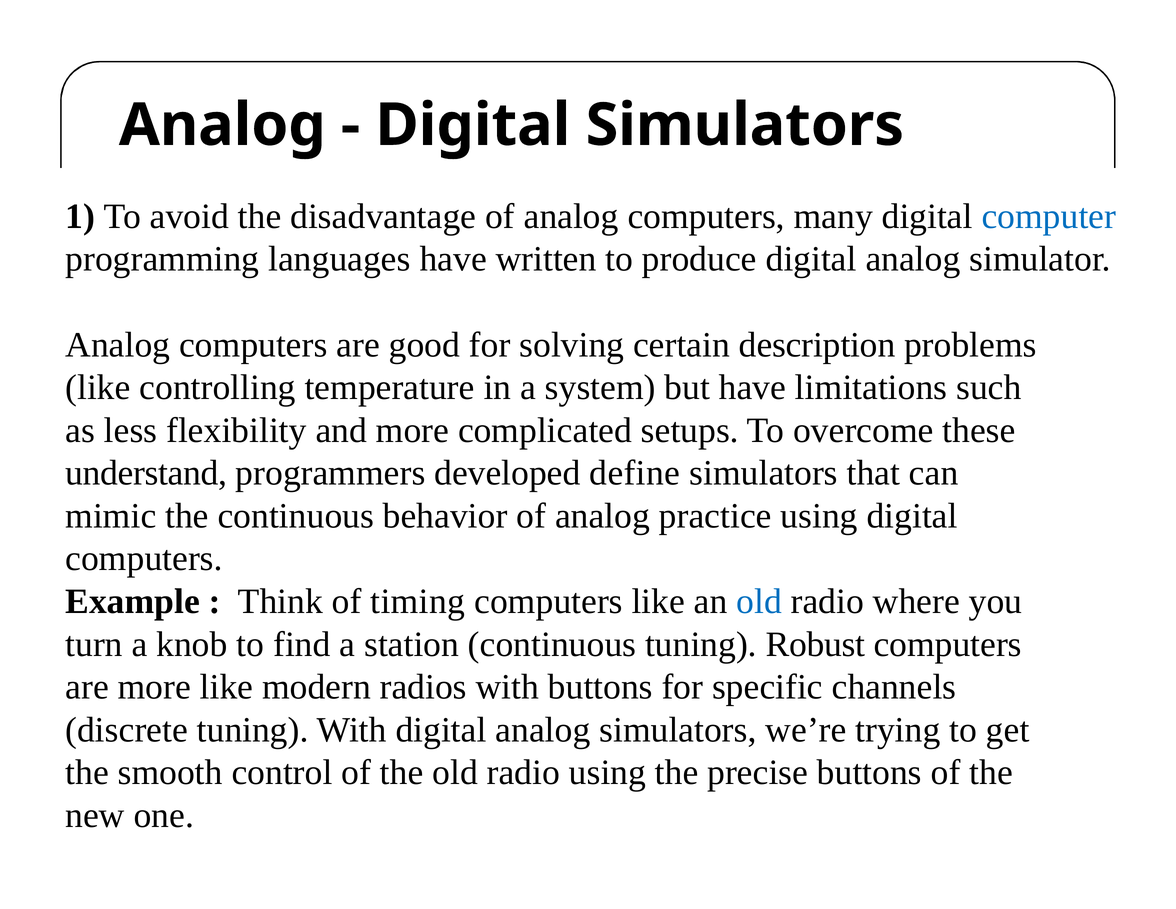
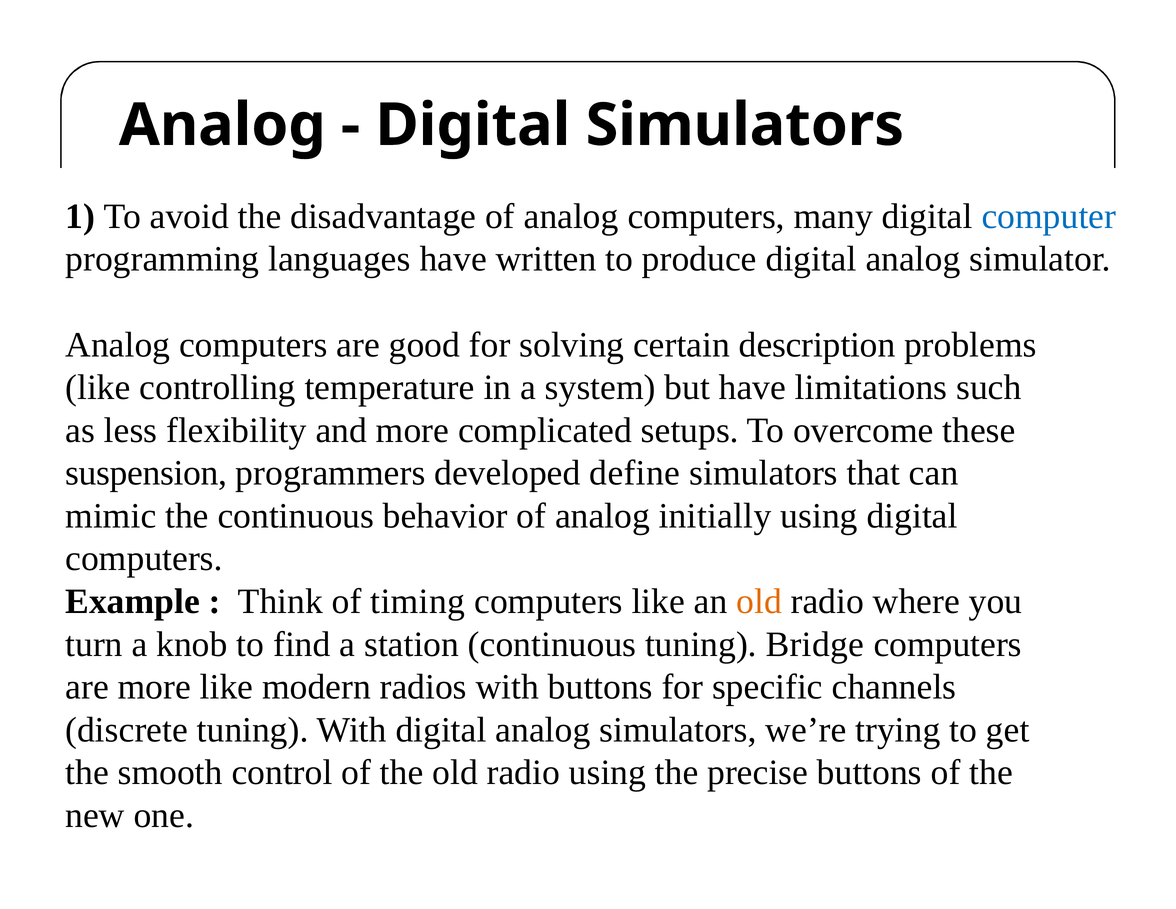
understand: understand -> suspension
practice: practice -> initially
old at (759, 601) colour: blue -> orange
Robust: Robust -> Bridge
